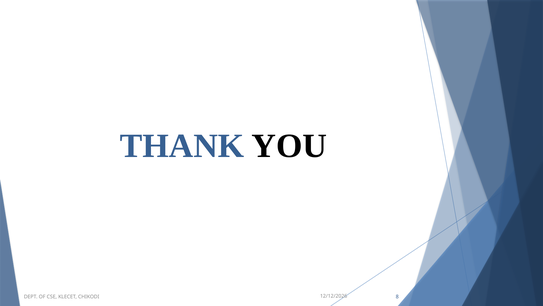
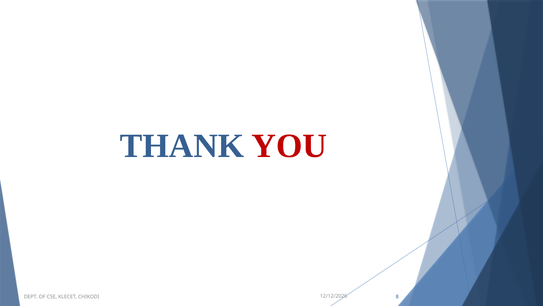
YOU colour: black -> red
